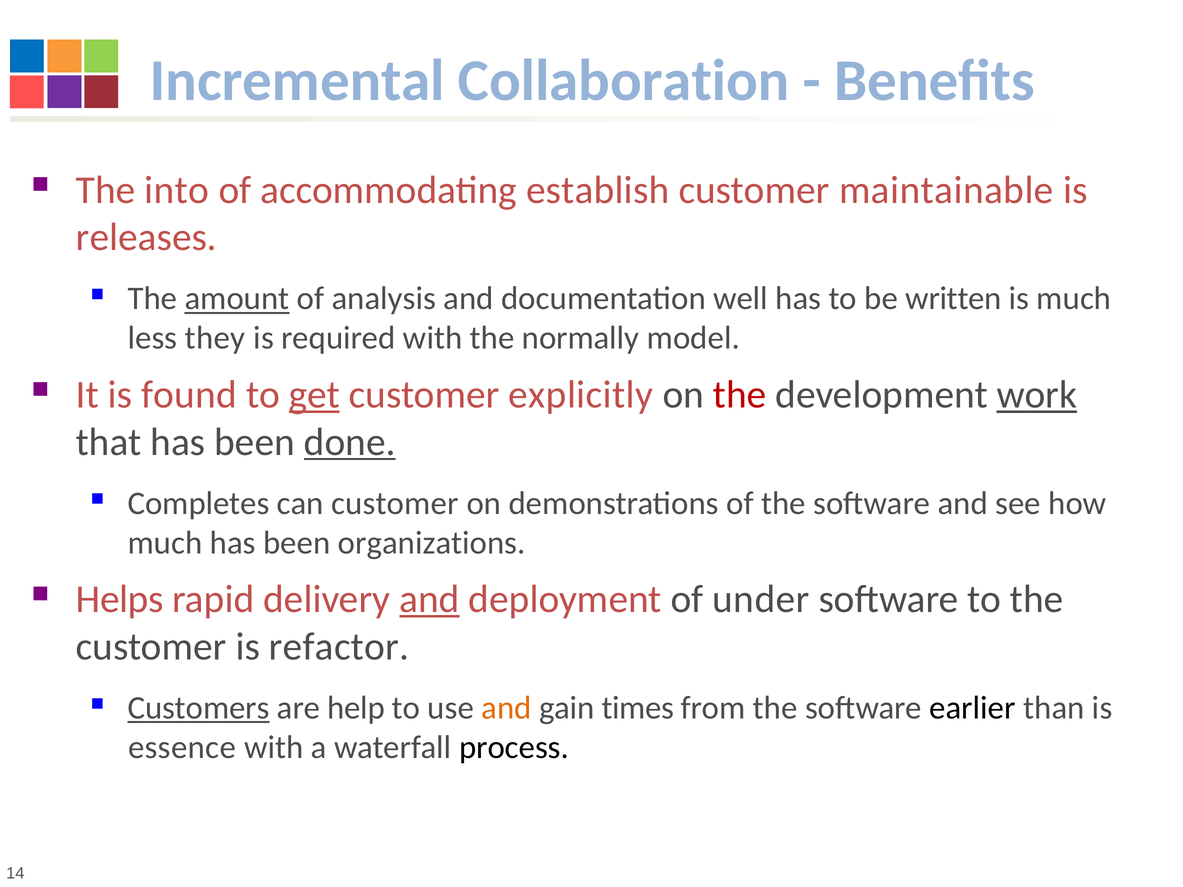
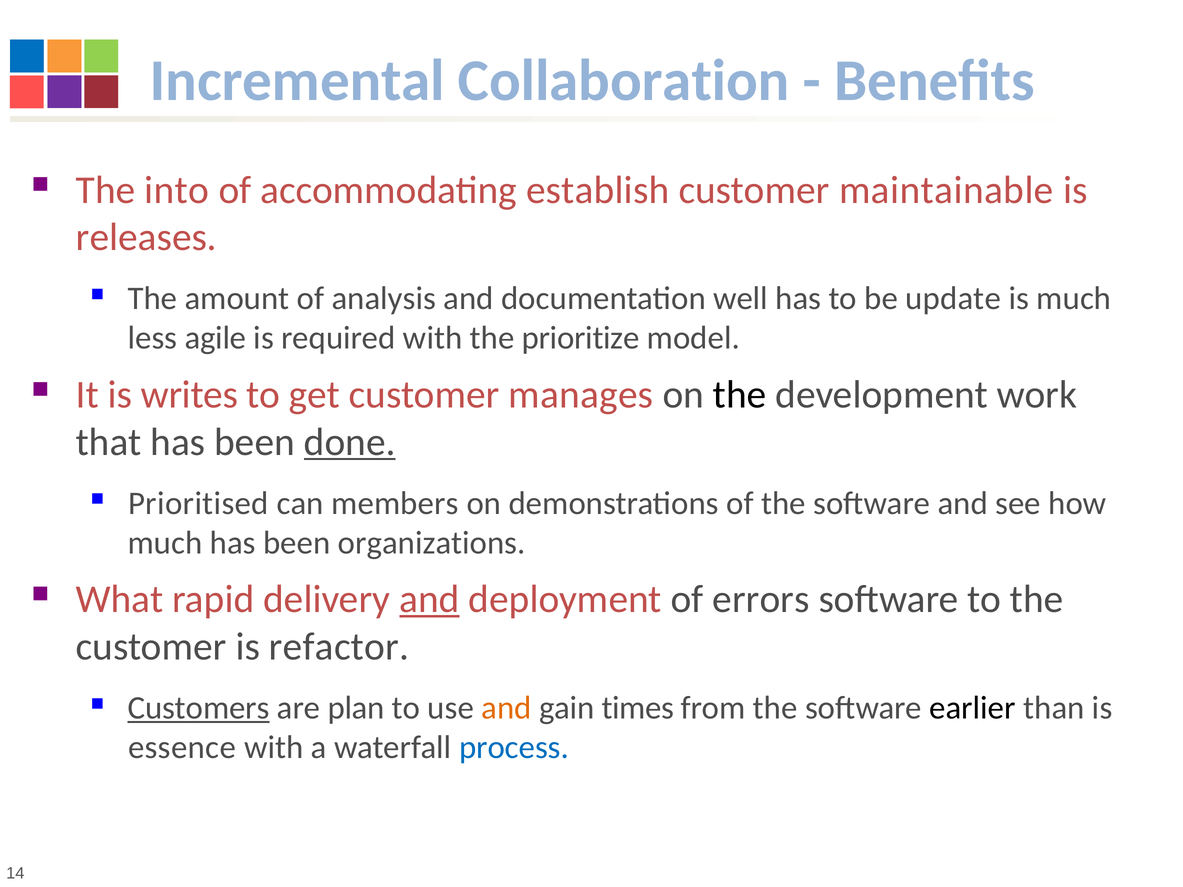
amount underline: present -> none
written: written -> update
they: they -> agile
normally: normally -> prioritize
found: found -> writes
get underline: present -> none
explicitly: explicitly -> manages
the at (740, 395) colour: red -> black
work underline: present -> none
Completes: Completes -> Prioritised
can customer: customer -> members
Helps: Helps -> What
under: under -> errors
help: help -> plan
process colour: black -> blue
